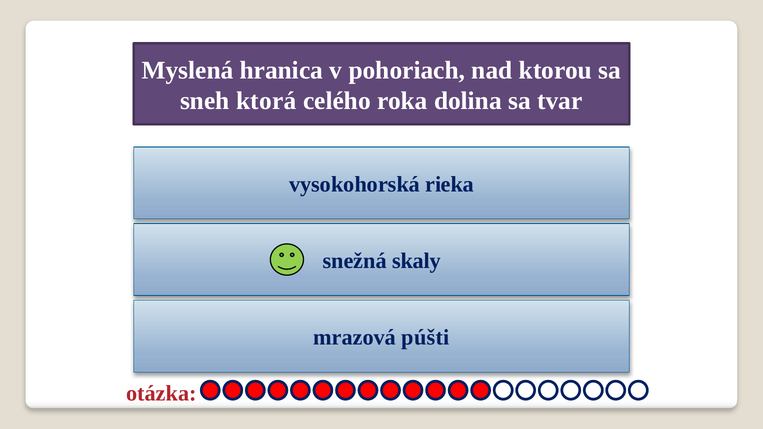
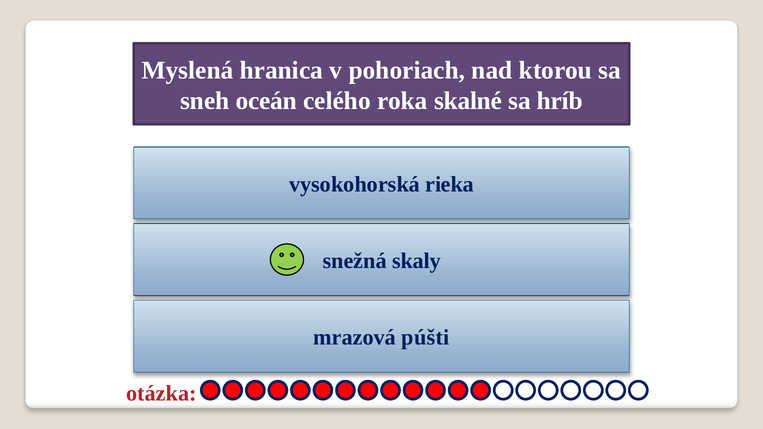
ktorá: ktorá -> oceán
dolina: dolina -> skalné
tvar: tvar -> hríb
